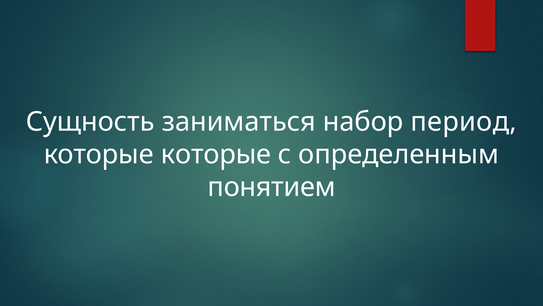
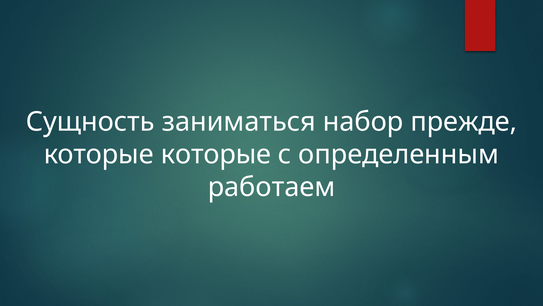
период: период -> прежде
понятием: понятием -> работаем
